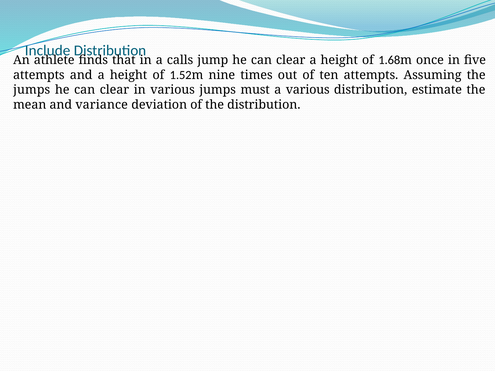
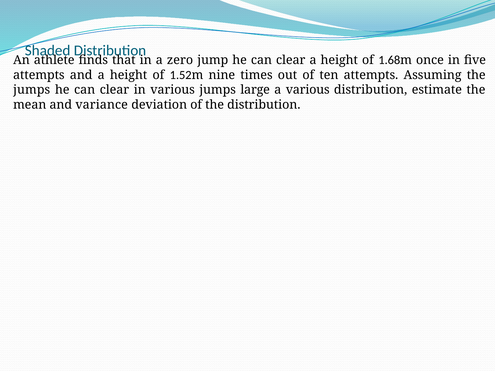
Include: Include -> Shaded
calls: calls -> zero
must: must -> large
